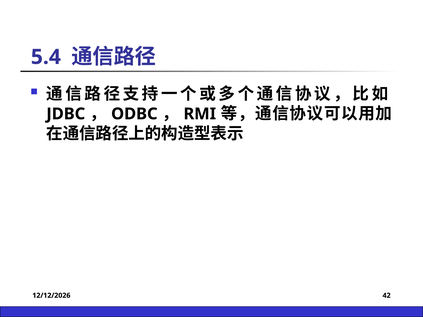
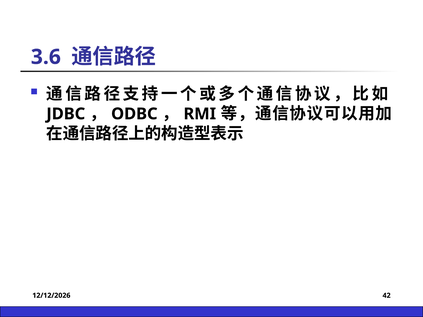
5.4: 5.4 -> 3.6
